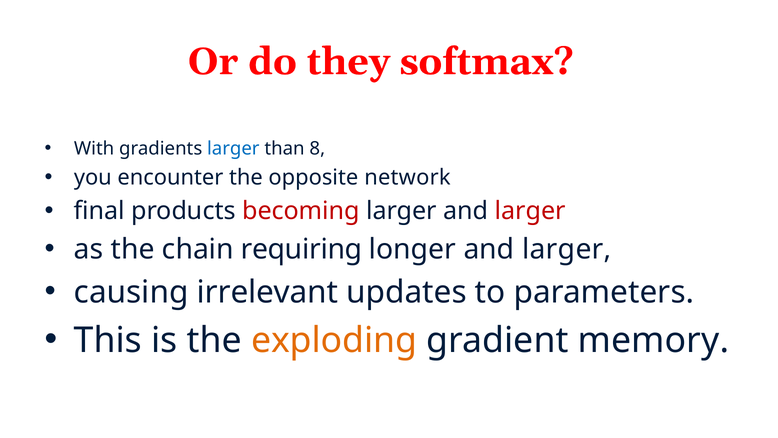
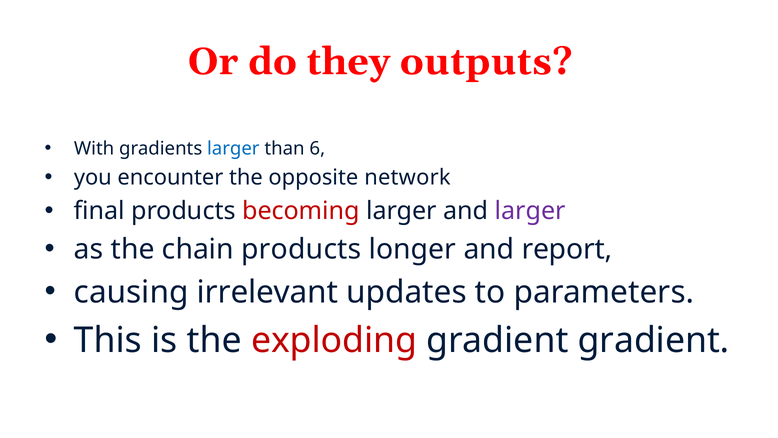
softmax: softmax -> outputs
8: 8 -> 6
larger at (530, 211) colour: red -> purple
chain requiring: requiring -> products
longer and larger: larger -> report
exploding colour: orange -> red
gradient memory: memory -> gradient
